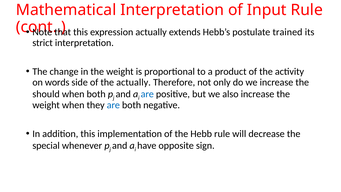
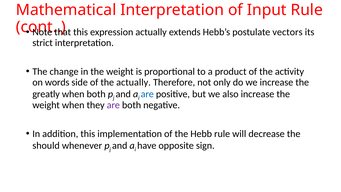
trained: trained -> vectors
should: should -> greatly
are at (113, 105) colour: blue -> purple
special: special -> should
